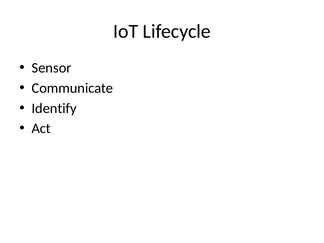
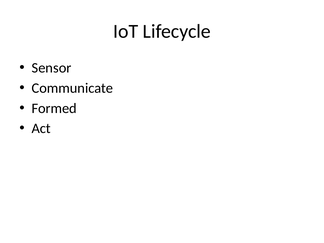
Identify: Identify -> Formed
